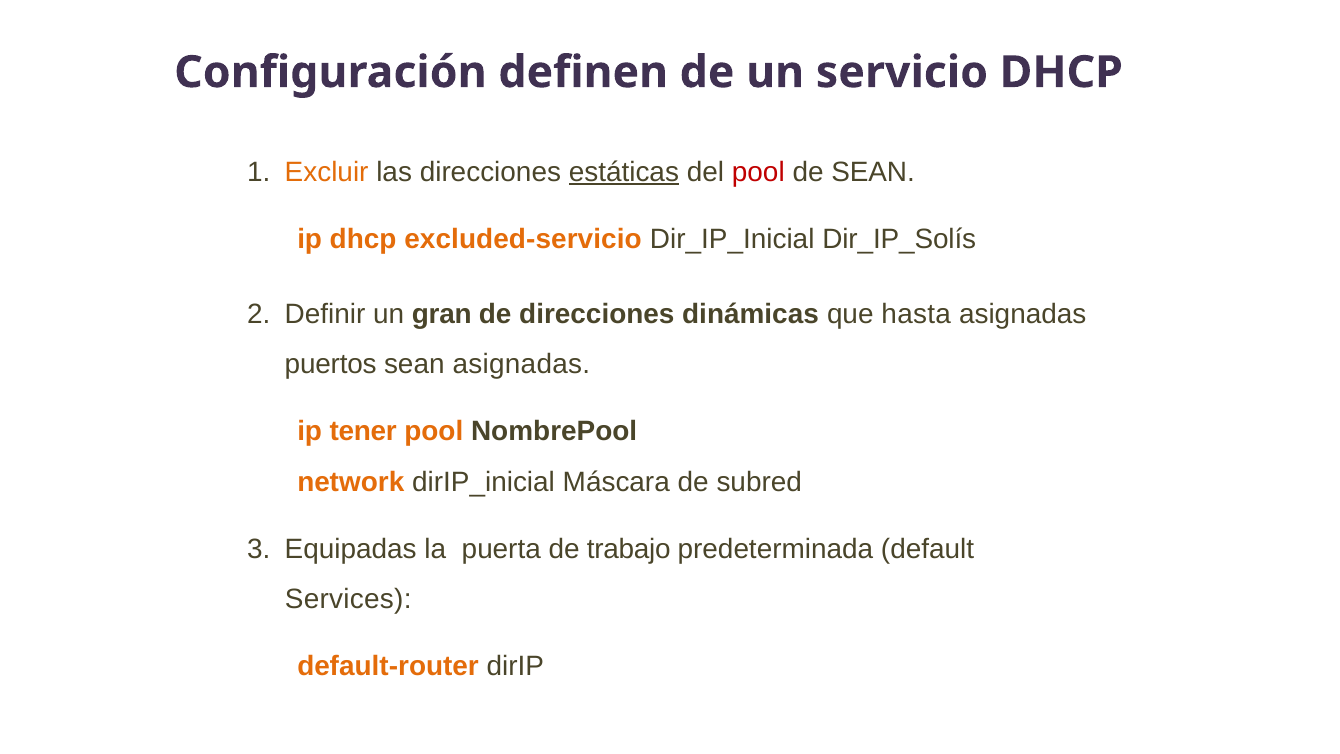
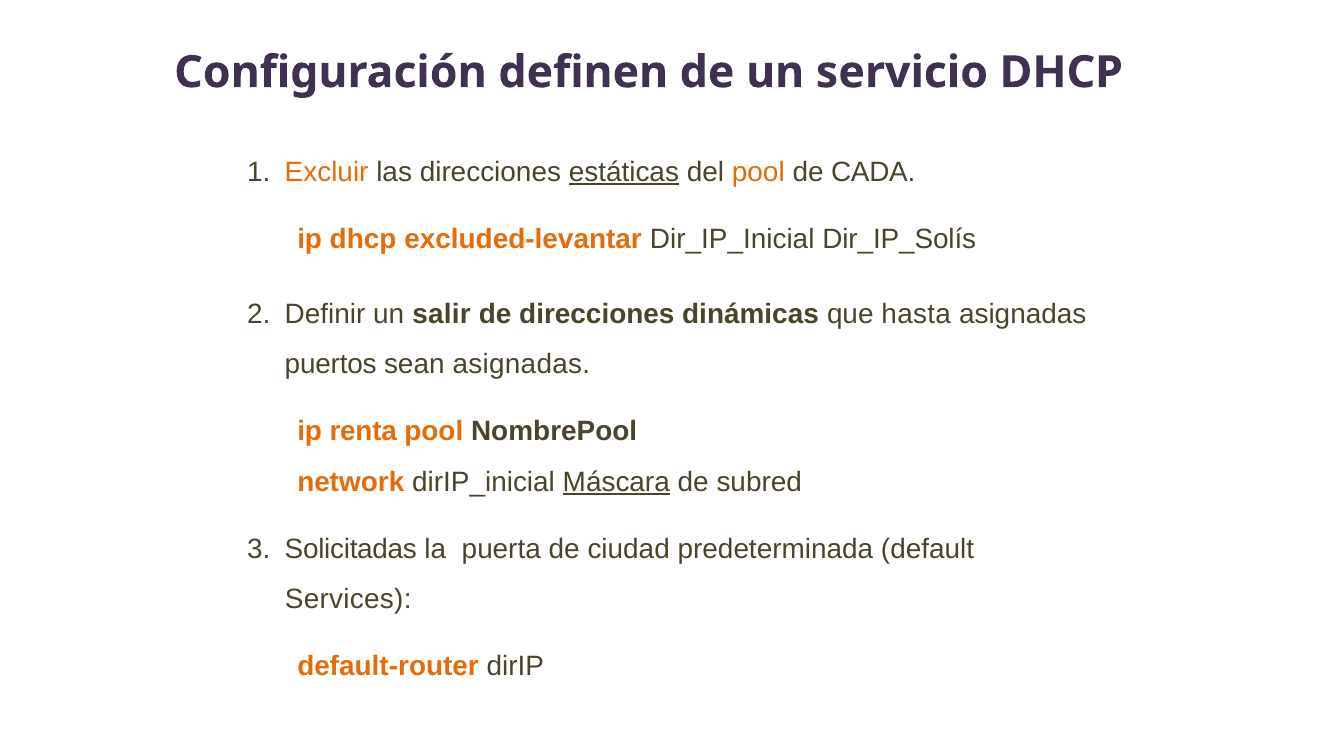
pool at (758, 172) colour: red -> orange
de SEAN: SEAN -> CADA
excluded-servicio: excluded-servicio -> excluded-levantar
gran: gran -> salir
tener: tener -> renta
Máscara underline: none -> present
Equipadas: Equipadas -> Solicitadas
trabajo: trabajo -> ciudad
